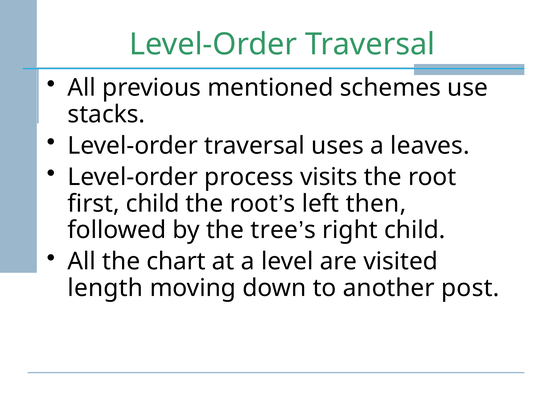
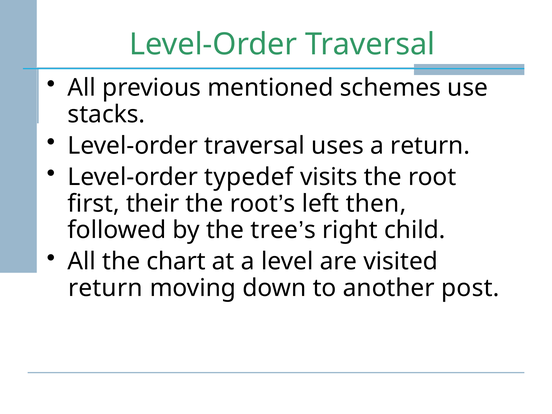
a leaves: leaves -> return
process: process -> typedef
first child: child -> their
length at (105, 288): length -> return
